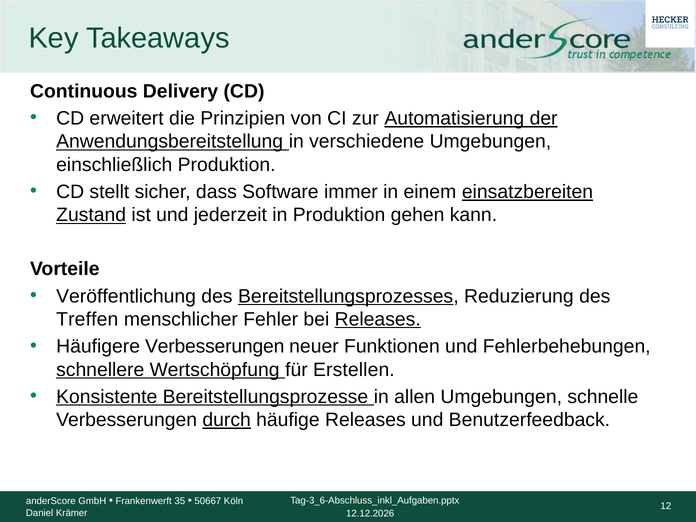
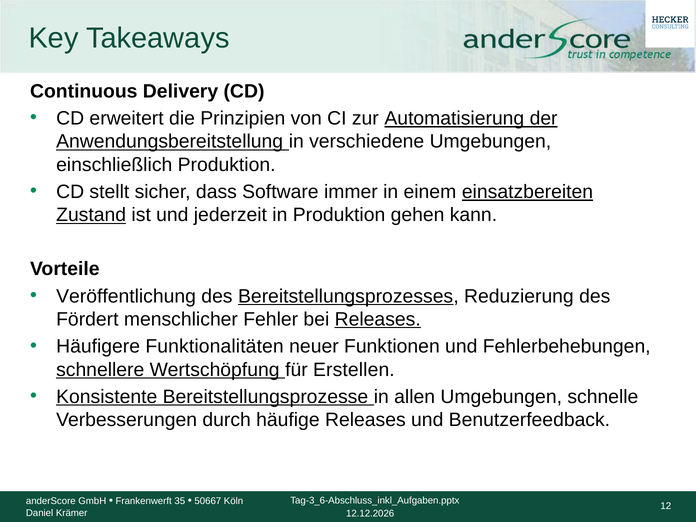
Treffen: Treffen -> Fördert
Häufigere Verbesserungen: Verbesserungen -> Funktionalitäten
durch underline: present -> none
